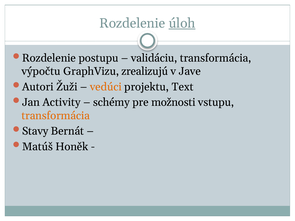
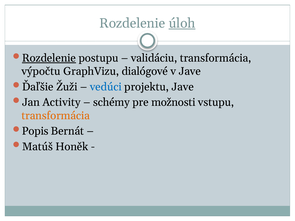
Rozdelenie at (49, 58) underline: none -> present
zrealizujú: zrealizujú -> dialógové
Autori: Autori -> Ďaľšie
vedúci colour: orange -> blue
projektu Text: Text -> Jave
Stavy: Stavy -> Popis
